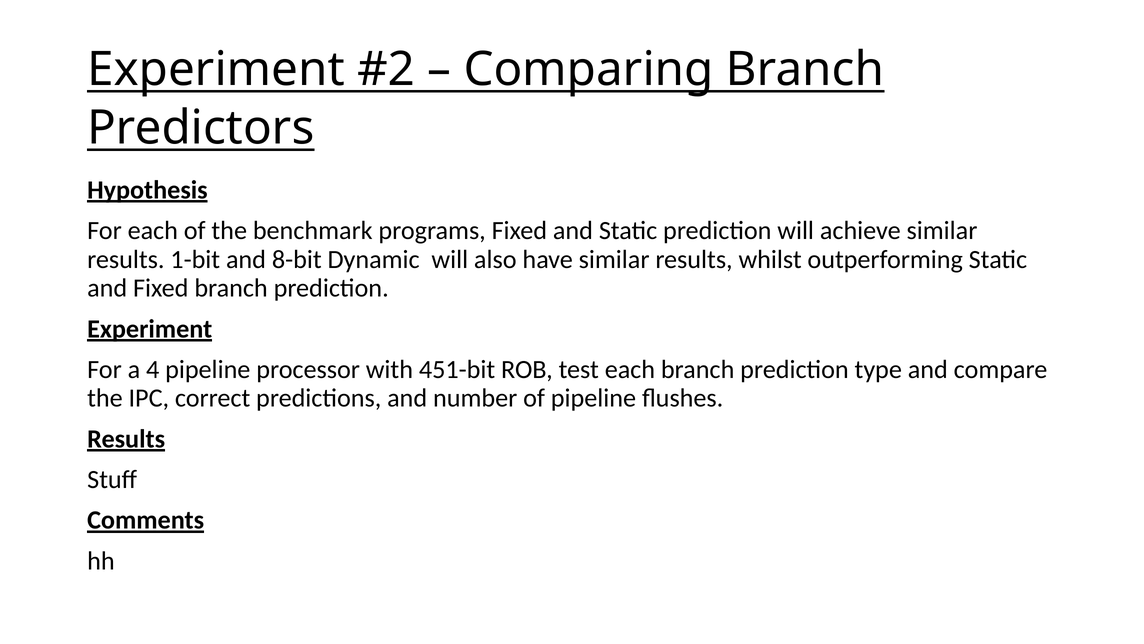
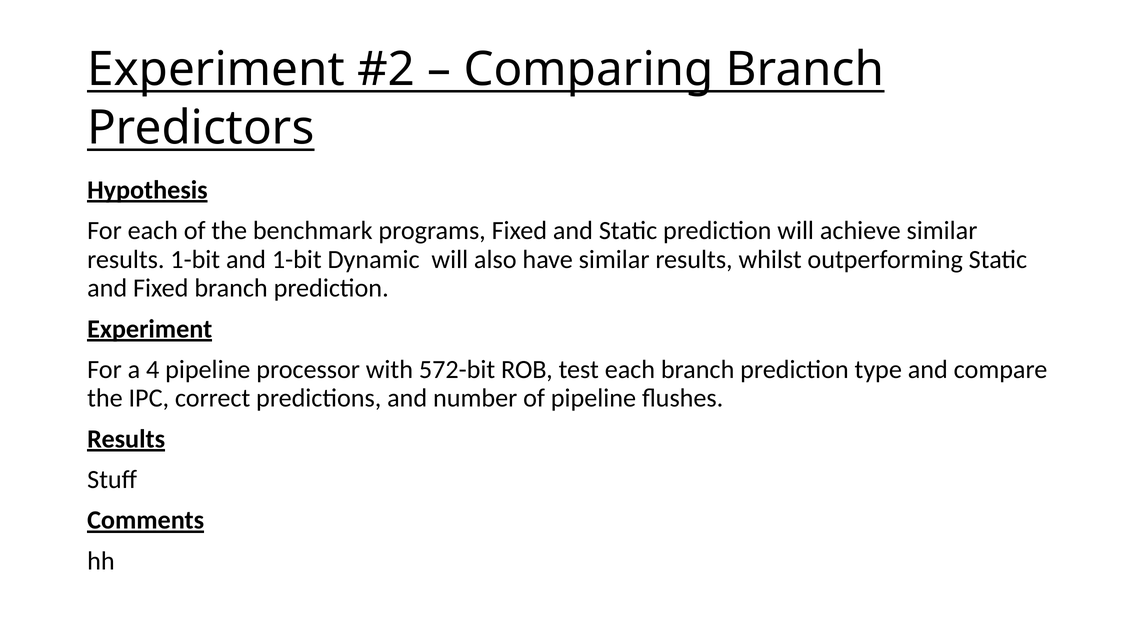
and 8-bit: 8-bit -> 1-bit
451-bit: 451-bit -> 572-bit
